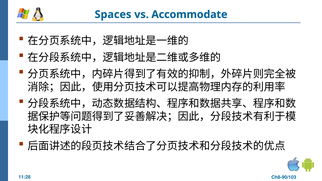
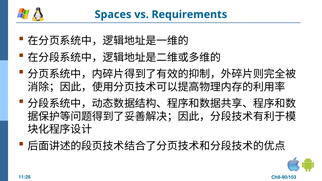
Accommodate: Accommodate -> Requirements
